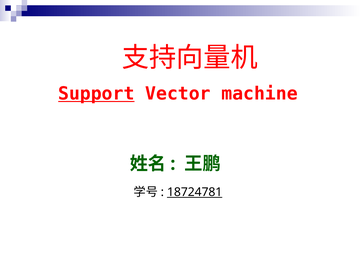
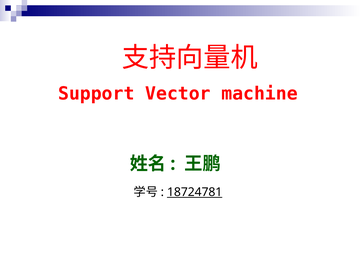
Support underline: present -> none
